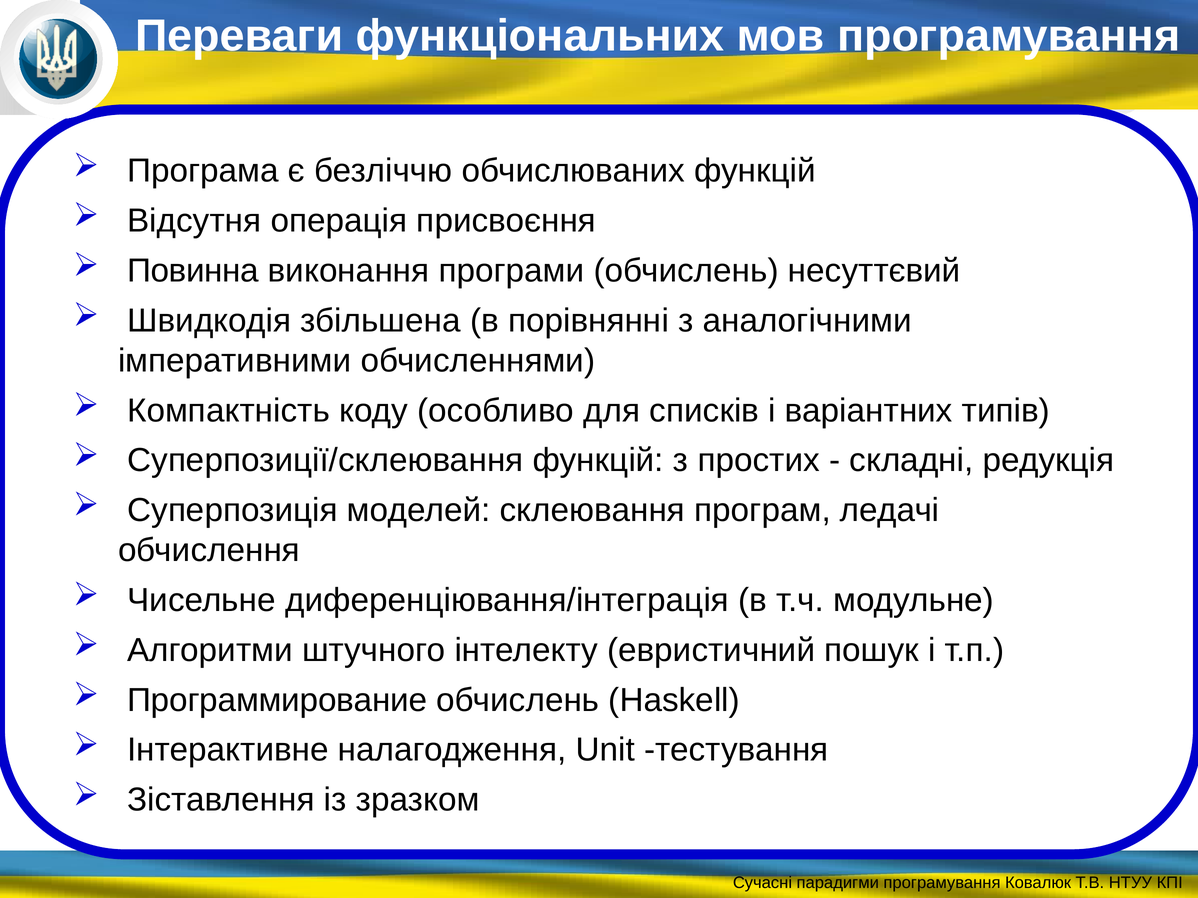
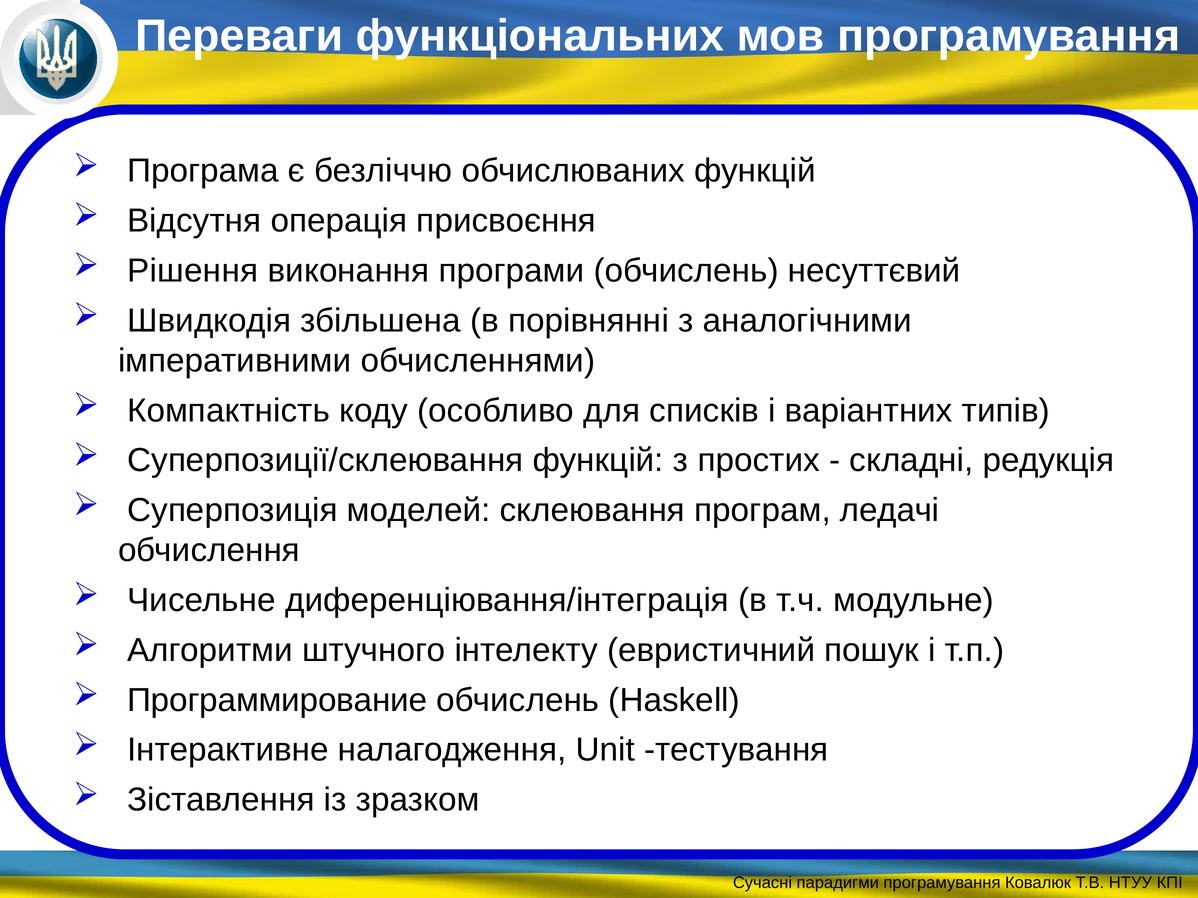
Повинна: Повинна -> Рішення
